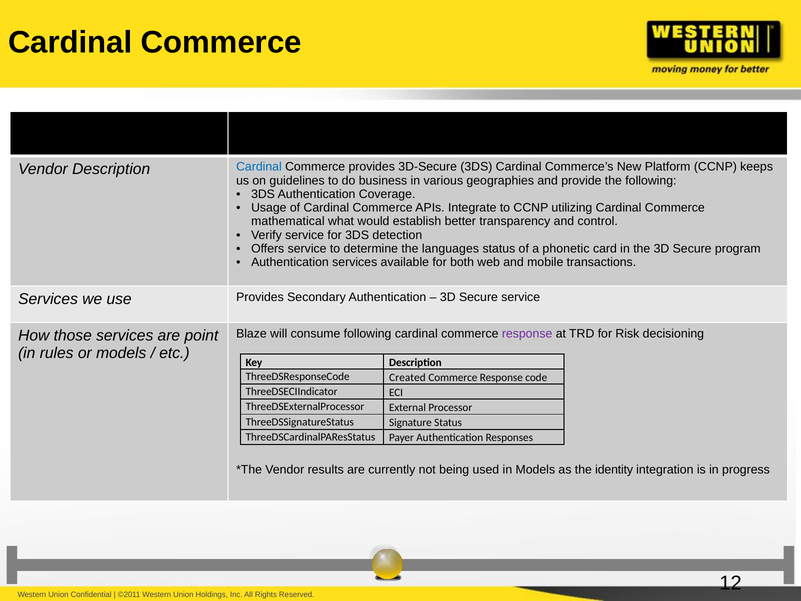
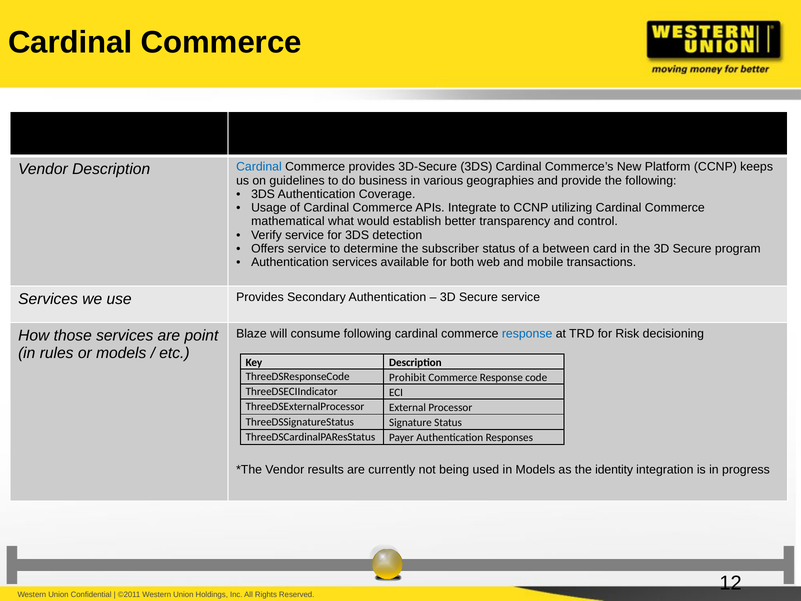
languages: languages -> subscriber
phonetic: phonetic -> between
response at (527, 334) colour: purple -> blue
Created: Created -> Prohibit
